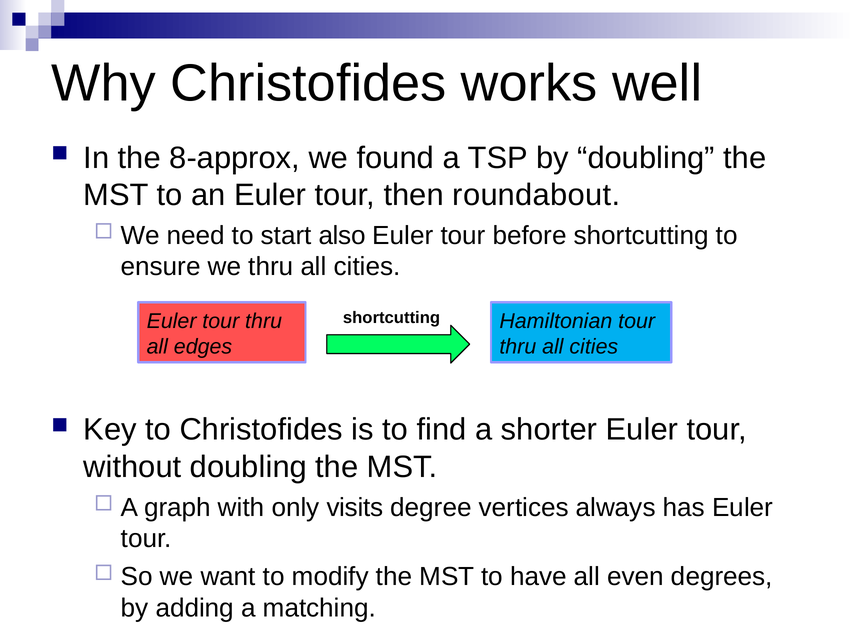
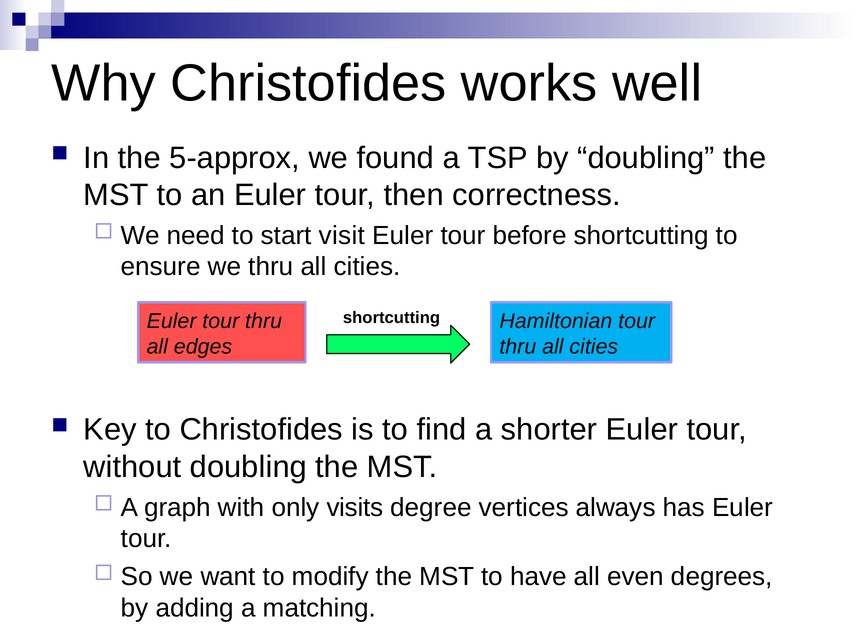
8-approx: 8-approx -> 5-approx
roundabout: roundabout -> correctness
also: also -> visit
